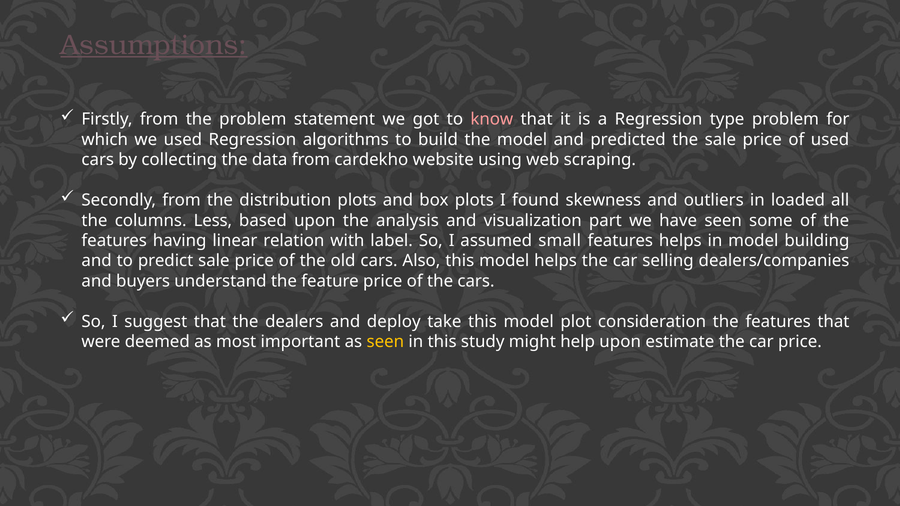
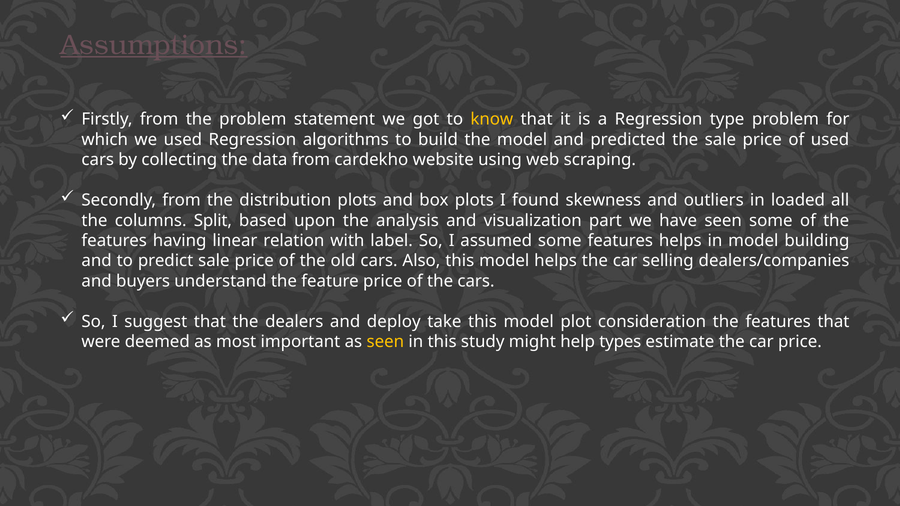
know colour: pink -> yellow
Less: Less -> Split
assumed small: small -> some
help upon: upon -> types
